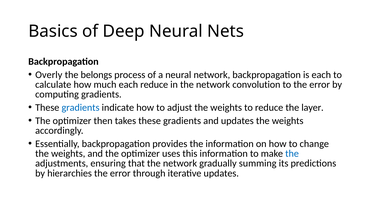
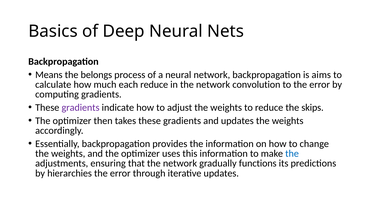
Overly: Overly -> Means
is each: each -> aims
gradients at (81, 107) colour: blue -> purple
layer: layer -> skips
summing: summing -> functions
